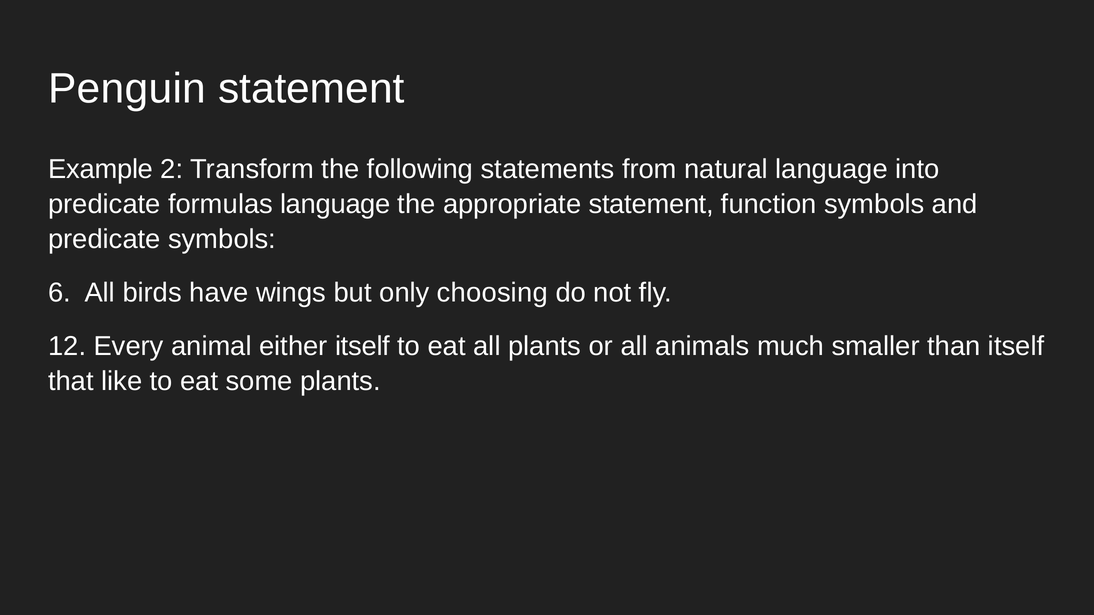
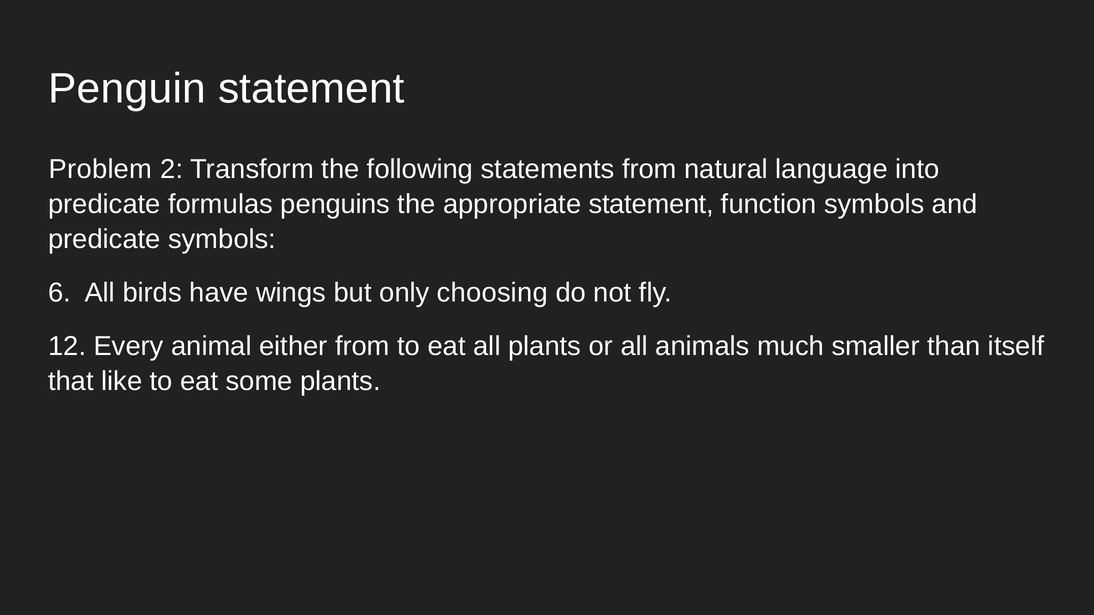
Example: Example -> Problem
formulas language: language -> penguins
either itself: itself -> from
